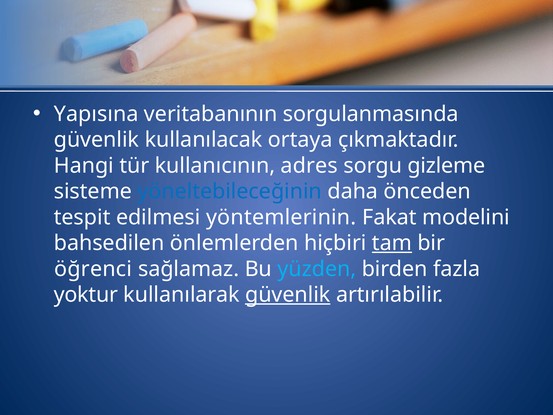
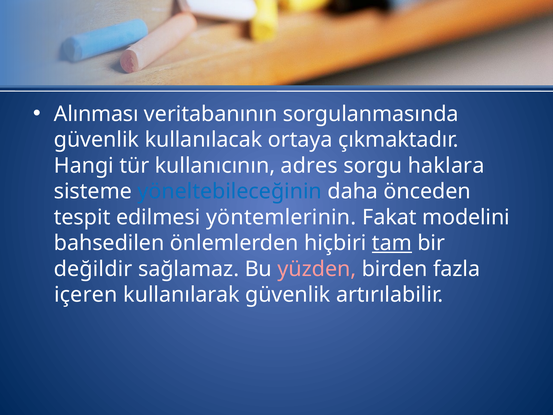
Yapısına: Yapısına -> Alınması
gizleme: gizleme -> haklara
öğrenci: öğrenci -> değildir
yüzden colour: light blue -> pink
yoktur: yoktur -> içeren
güvenlik at (288, 295) underline: present -> none
